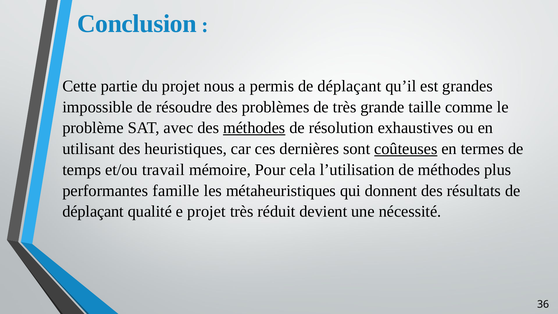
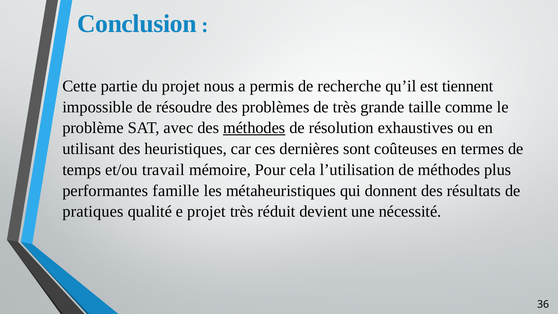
permis de déplaçant: déplaçant -> recherche
grandes: grandes -> tiennent
coûteuses underline: present -> none
déplaçant at (93, 212): déplaçant -> pratiques
